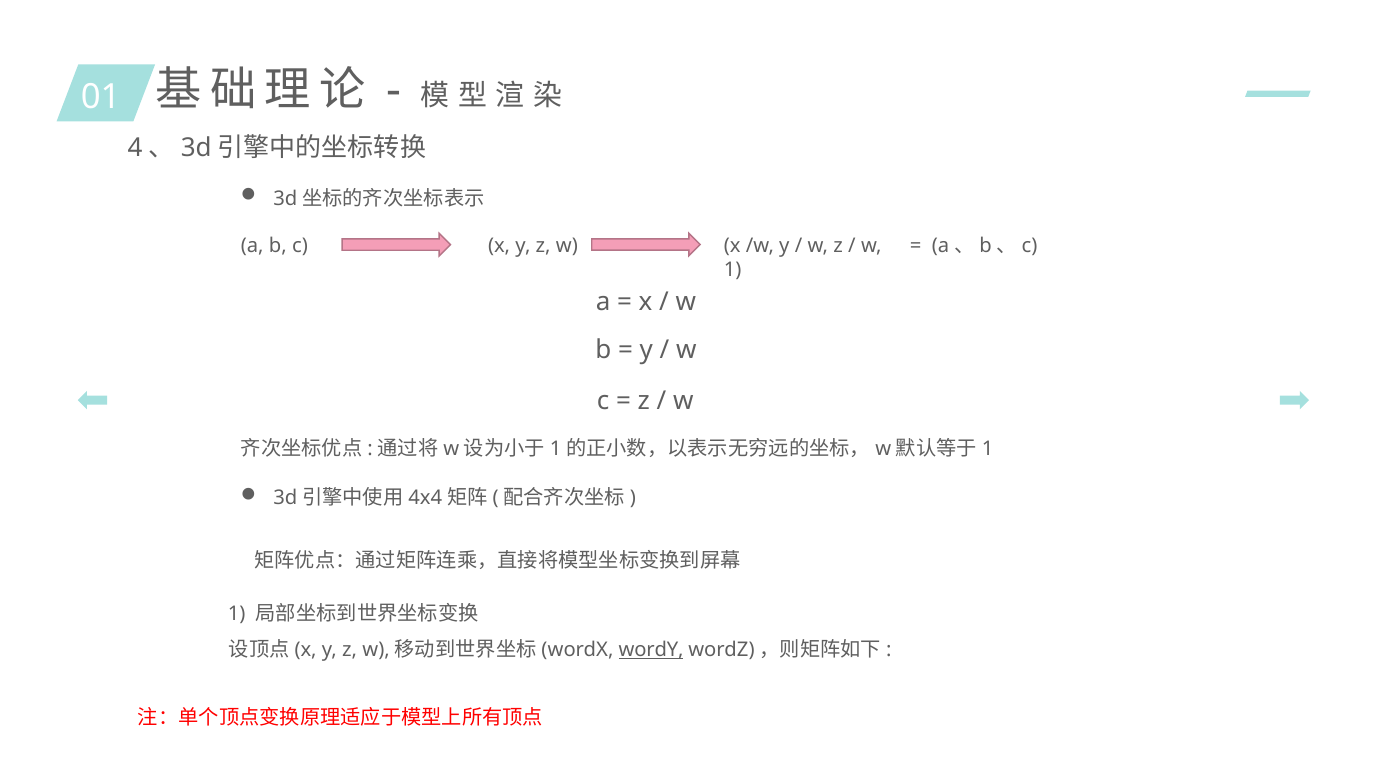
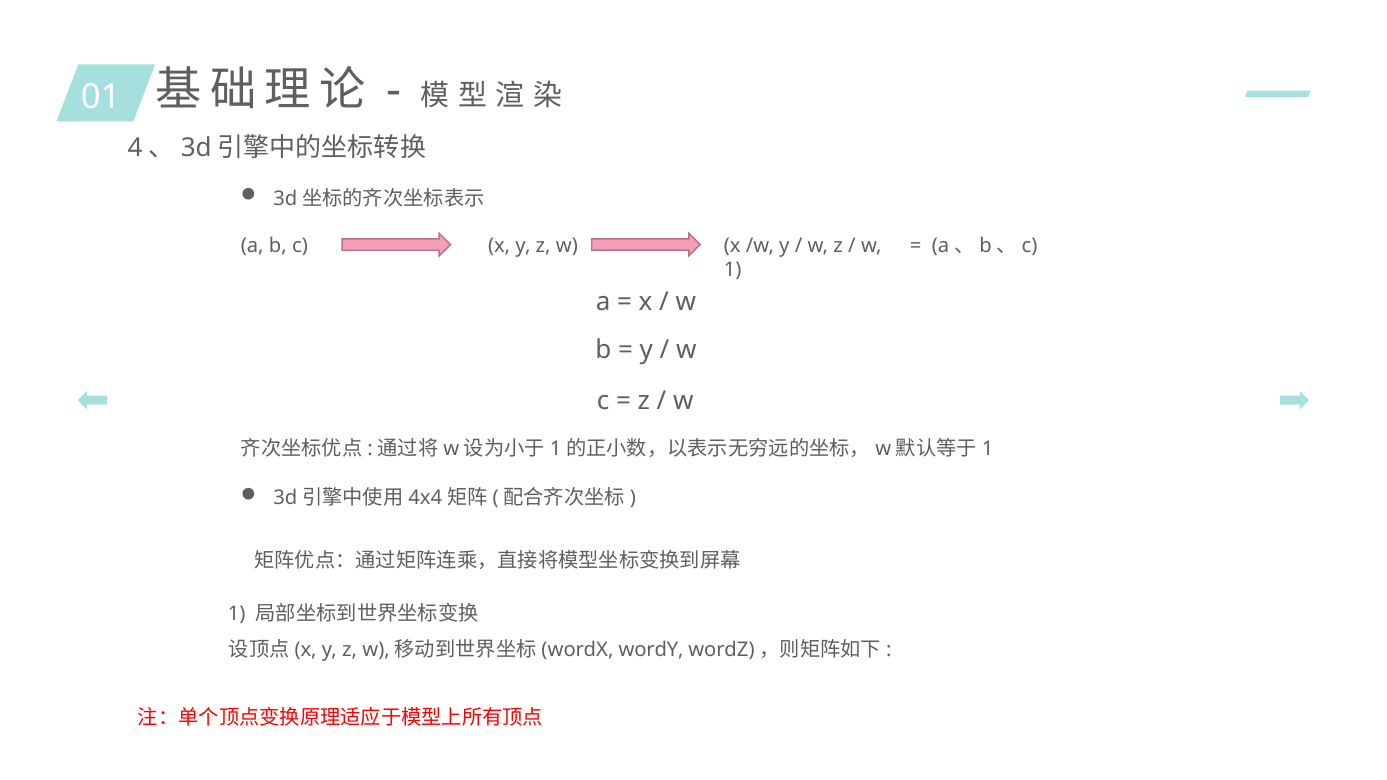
wordY underline: present -> none
